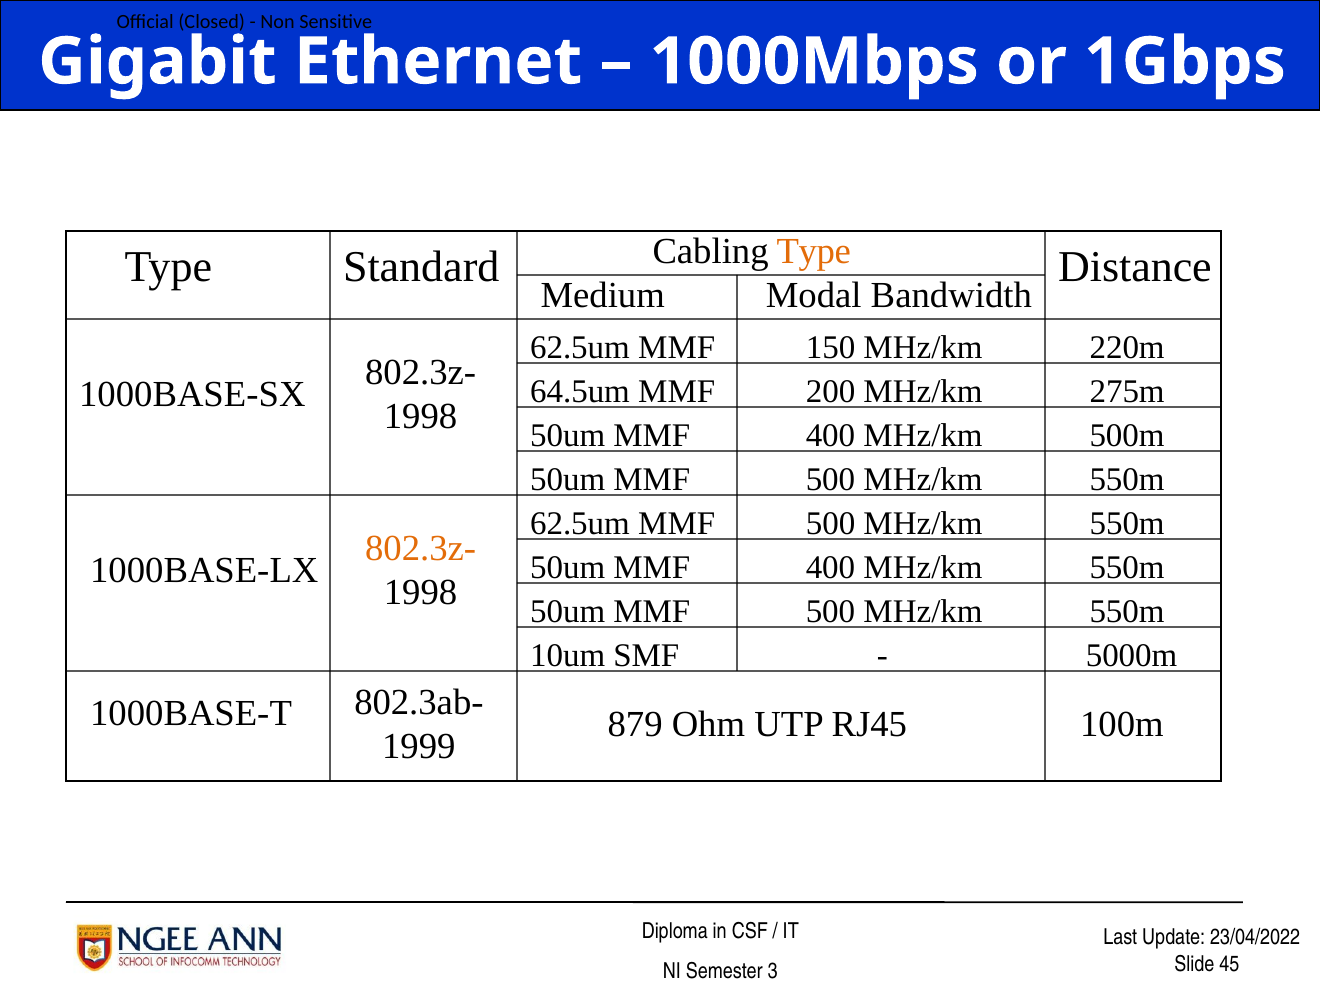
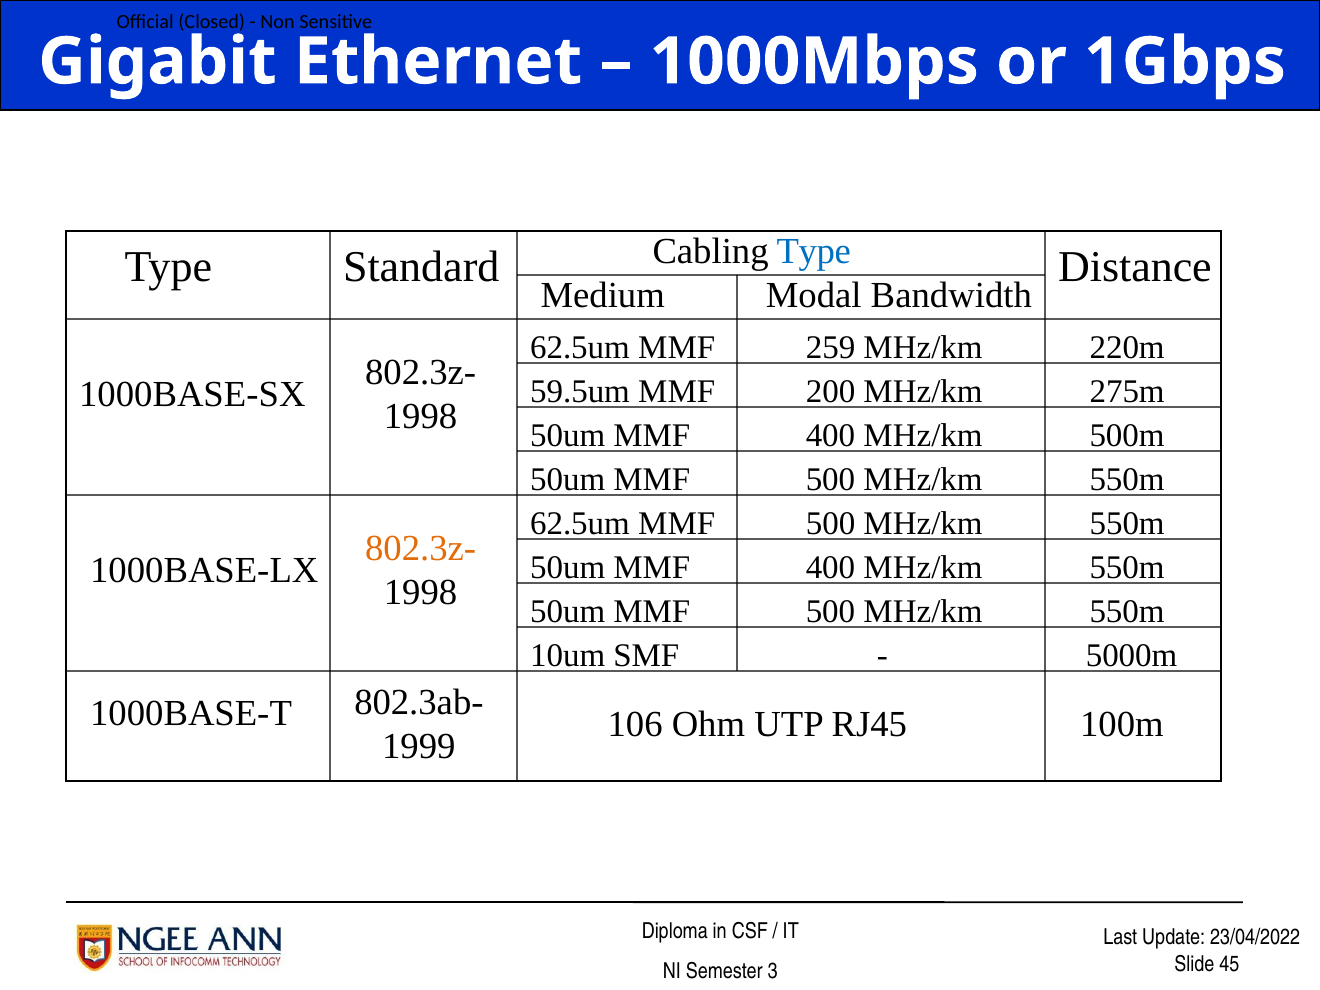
Type at (814, 251) colour: orange -> blue
150: 150 -> 259
64.5um: 64.5um -> 59.5um
879: 879 -> 106
